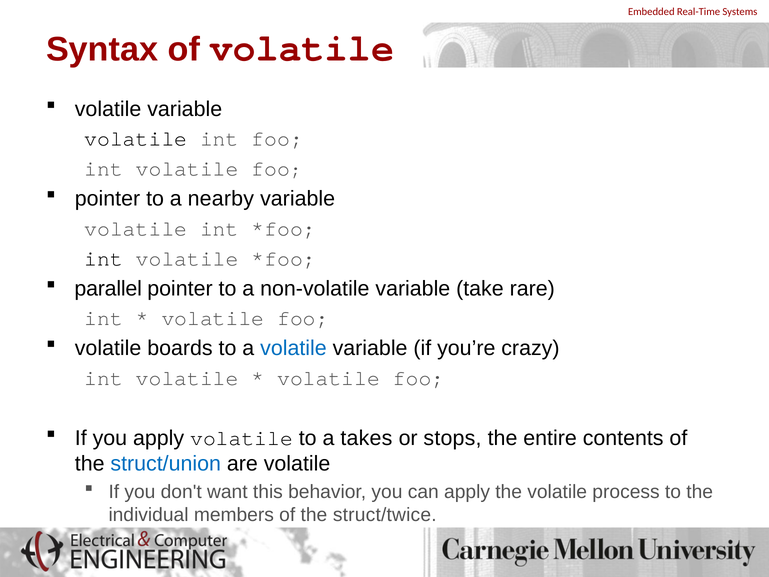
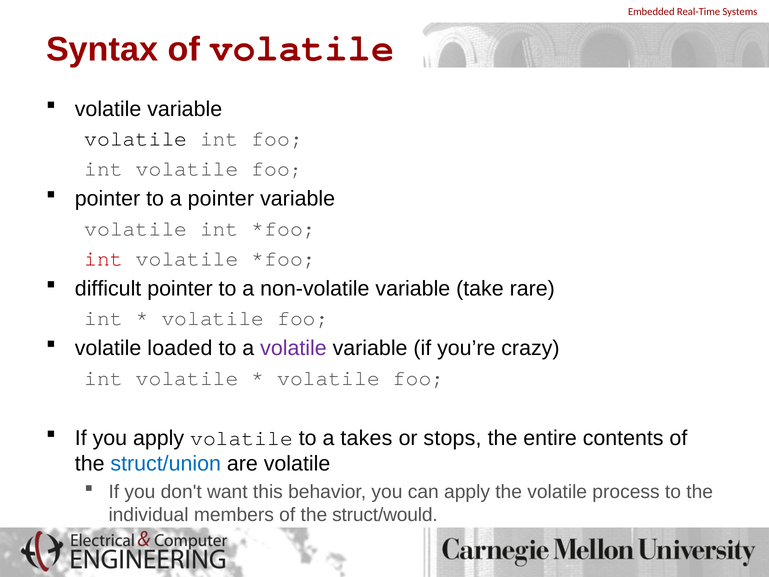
a nearby: nearby -> pointer
int at (104, 258) colour: black -> red
parallel: parallel -> difficult
boards: boards -> loaded
volatile at (293, 348) colour: blue -> purple
struct/twice: struct/twice -> struct/would
